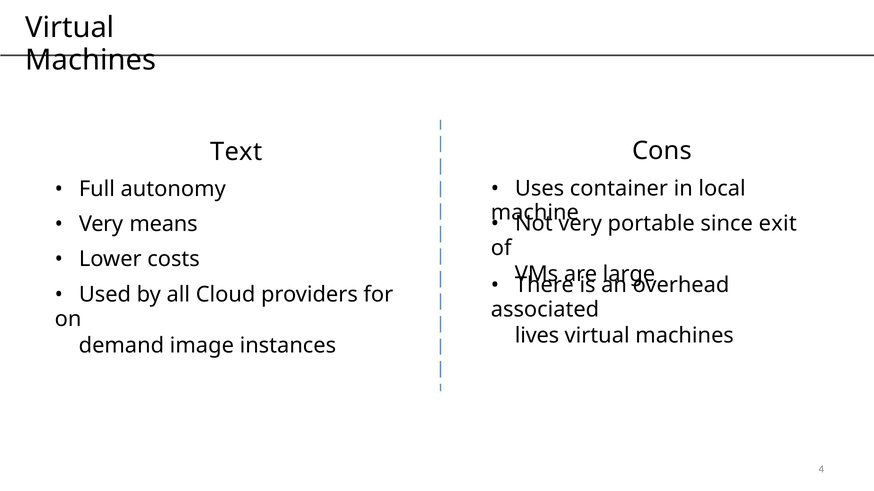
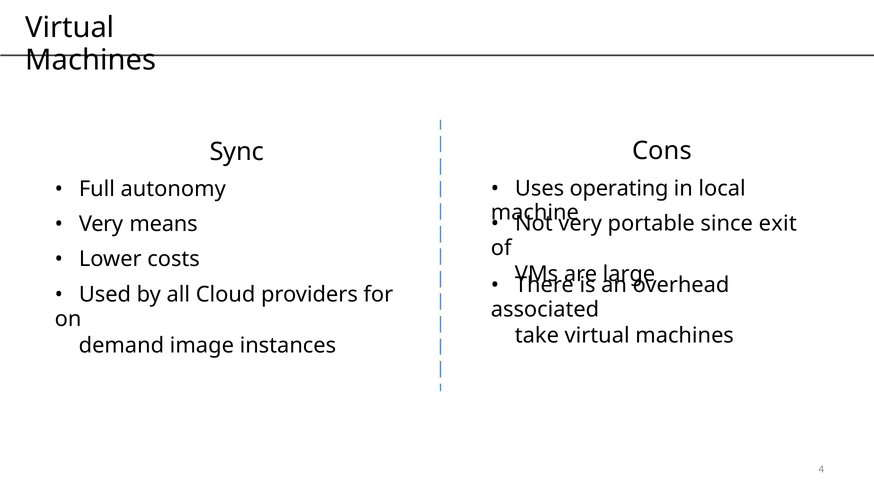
Text: Text -> Sync
container: container -> operating
lives: lives -> take
